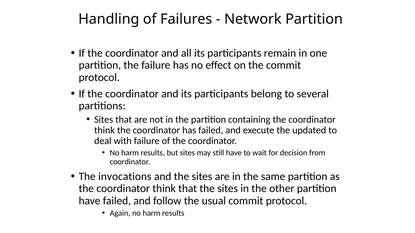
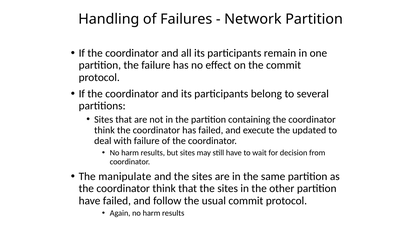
invocations: invocations -> manipulate
